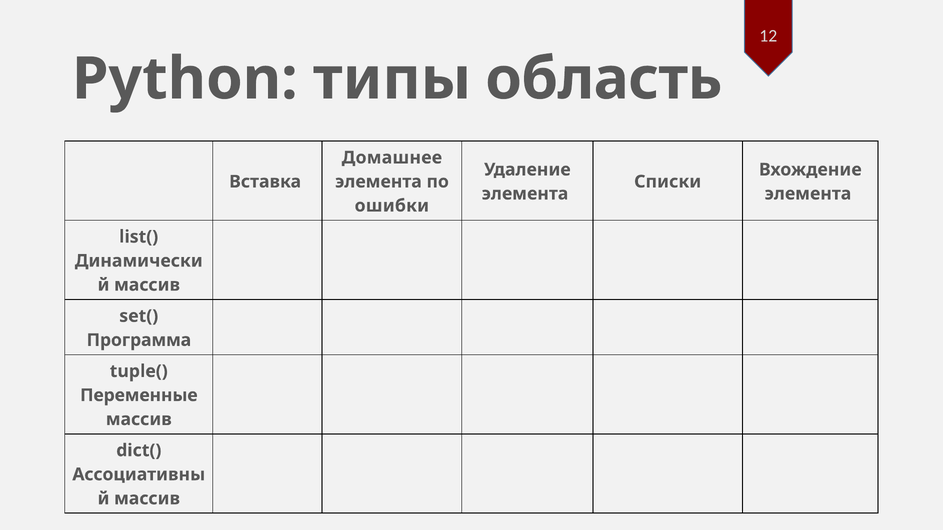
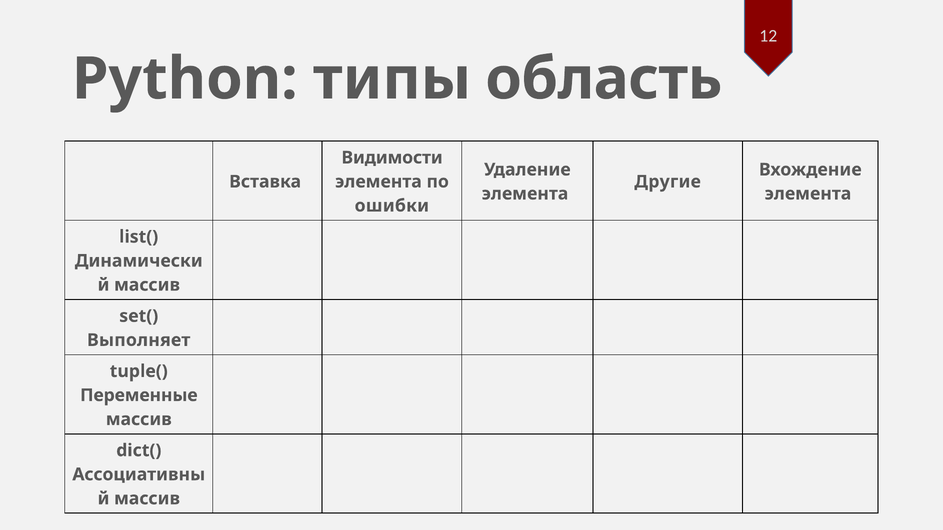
Домашнее: Домашнее -> Видимости
Списки: Списки -> Другие
Программа: Программа -> Выполняет
